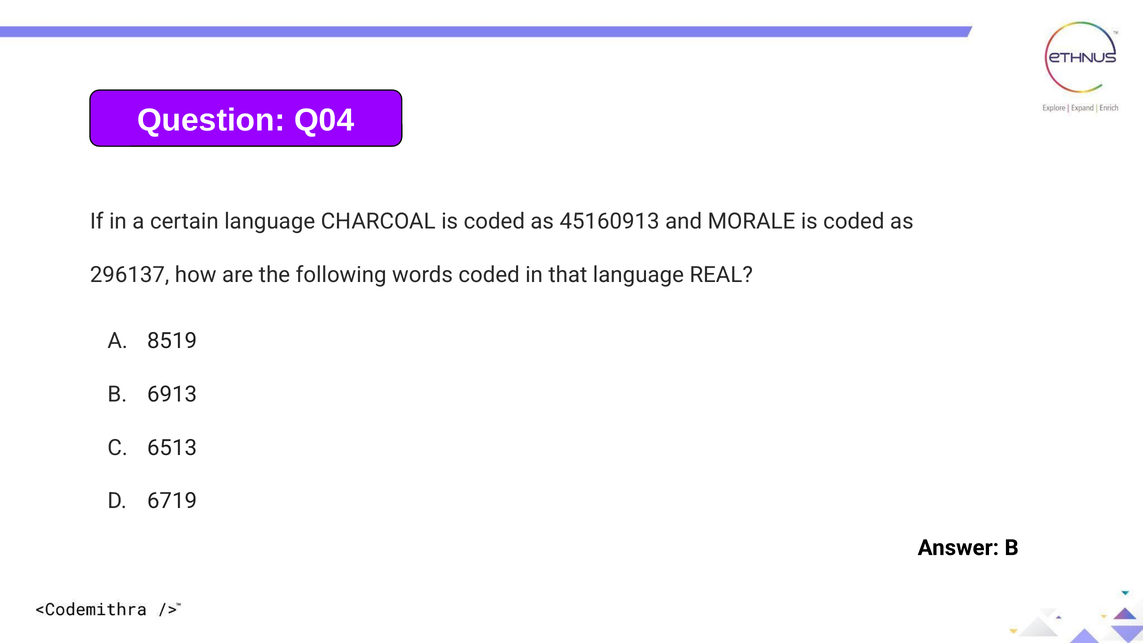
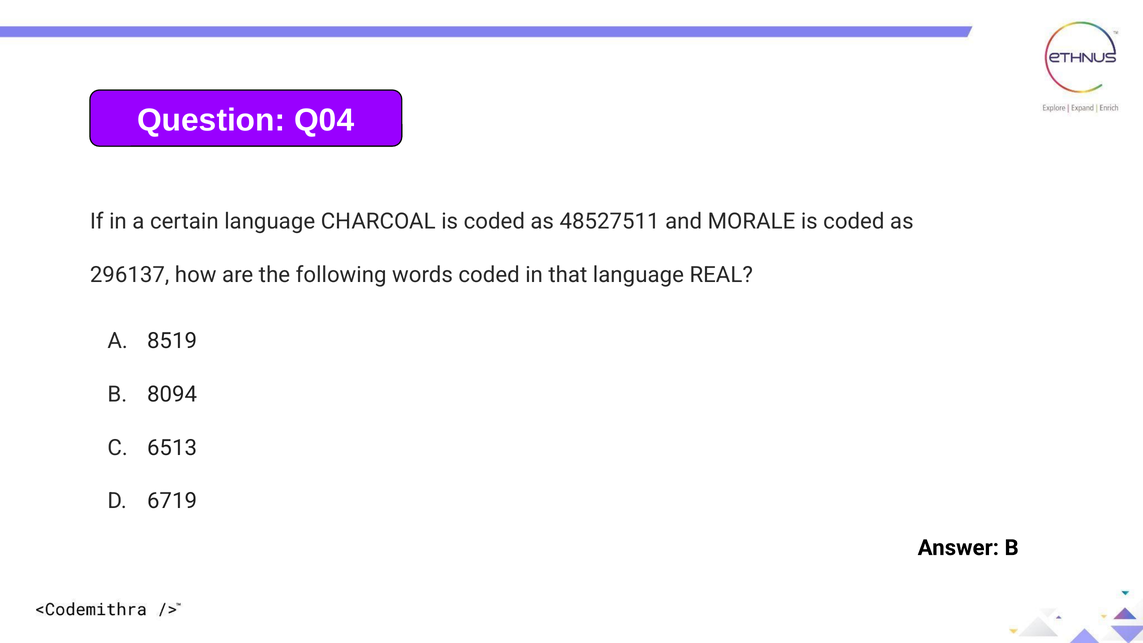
45160913: 45160913 -> 48527511
6913: 6913 -> 8094
